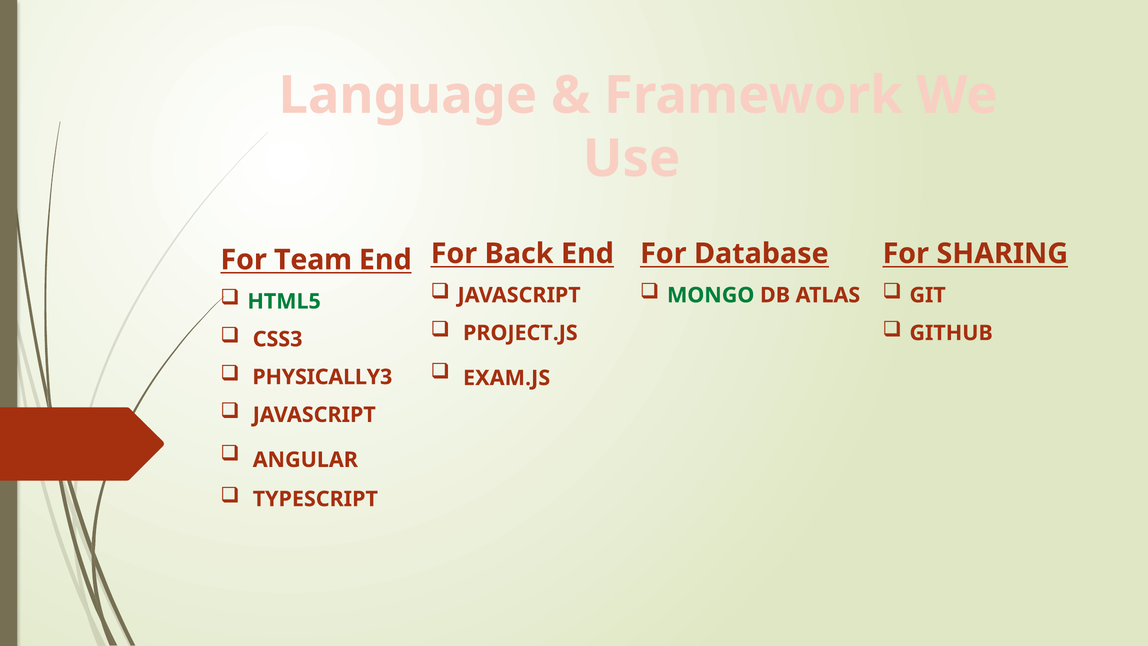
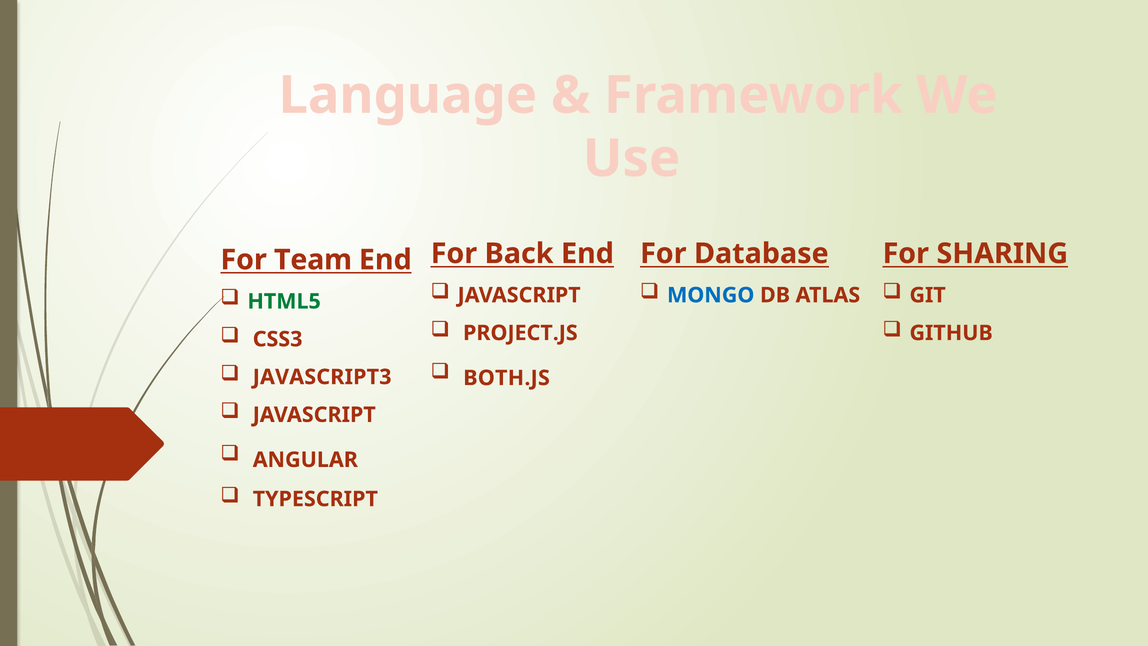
MONGO colour: green -> blue
EXAM.JS: EXAM.JS -> BOTH.JS
PHYSICALLY3: PHYSICALLY3 -> JAVASCRIPT3
